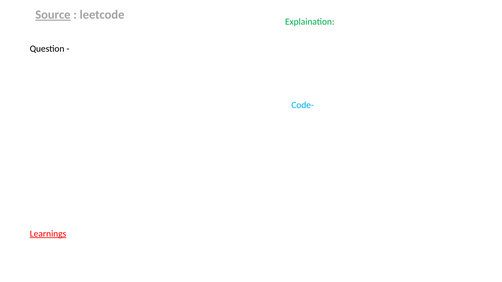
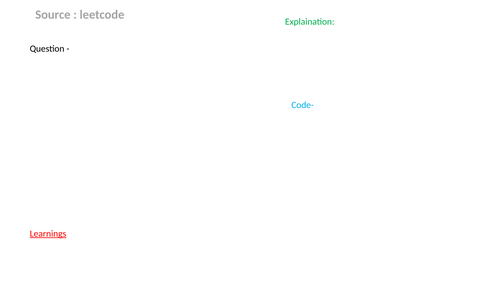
Source underline: present -> none
